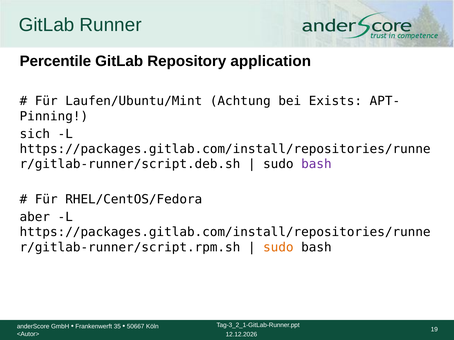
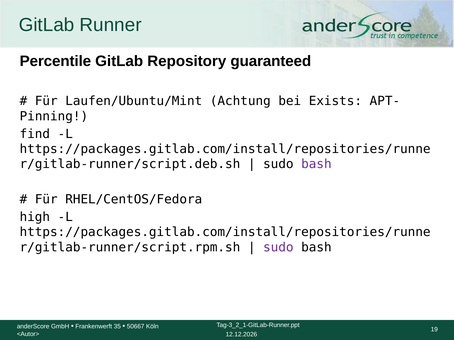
application: application -> guaranteed
sich: sich -> find
aber: aber -> high
sudo at (278, 248) colour: orange -> purple
